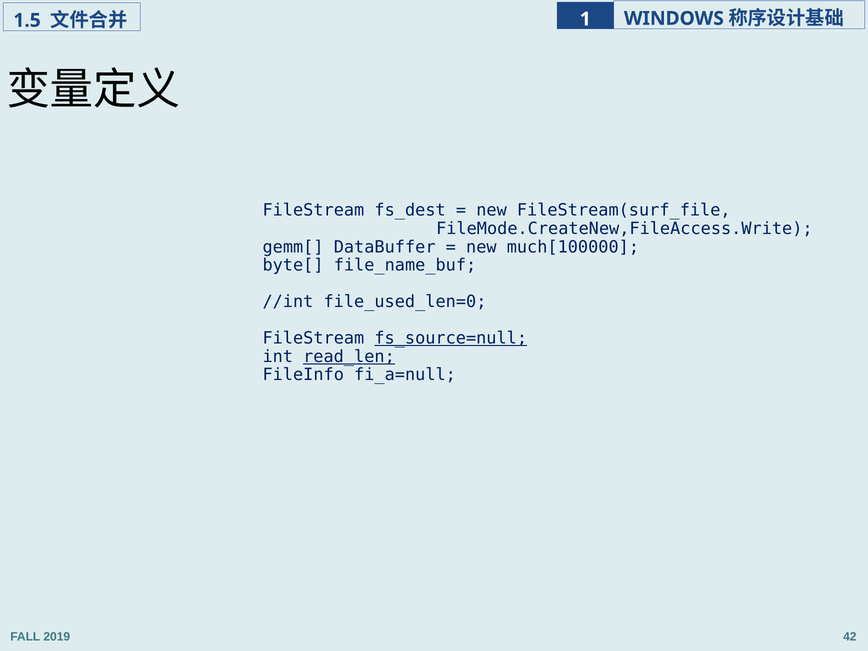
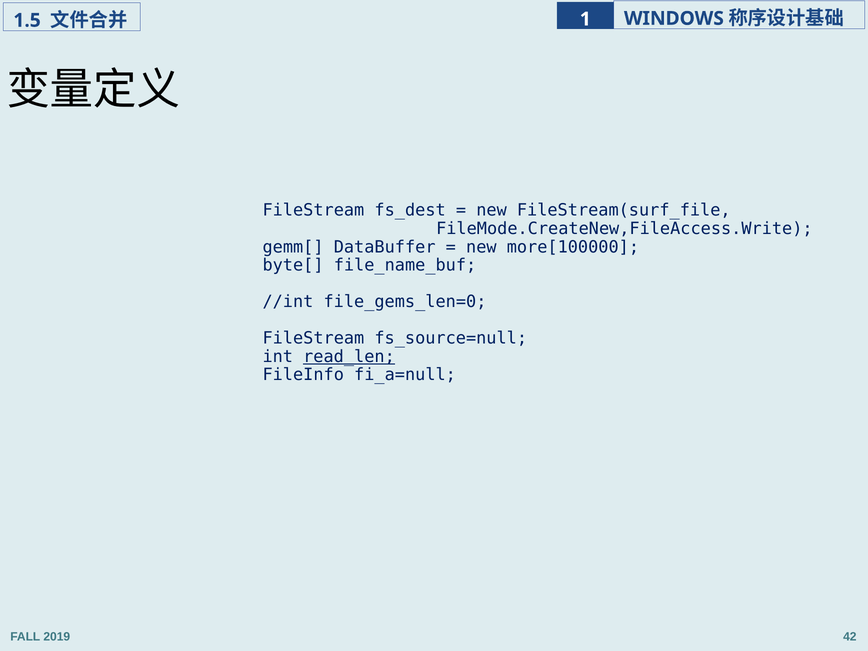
much[100000: much[100000 -> more[100000
file_used_len=0: file_used_len=0 -> file_gems_len=0
fs_source=null underline: present -> none
